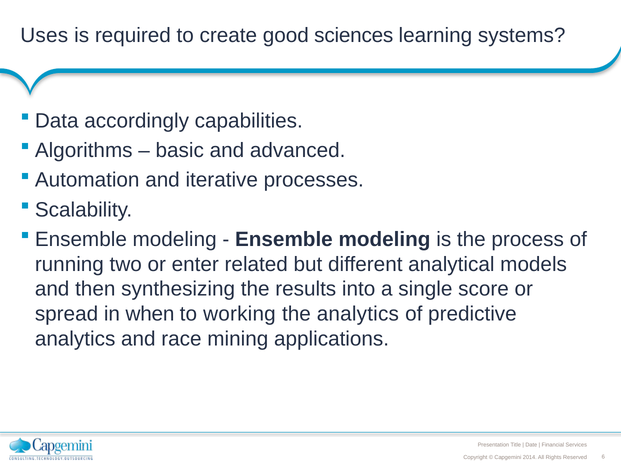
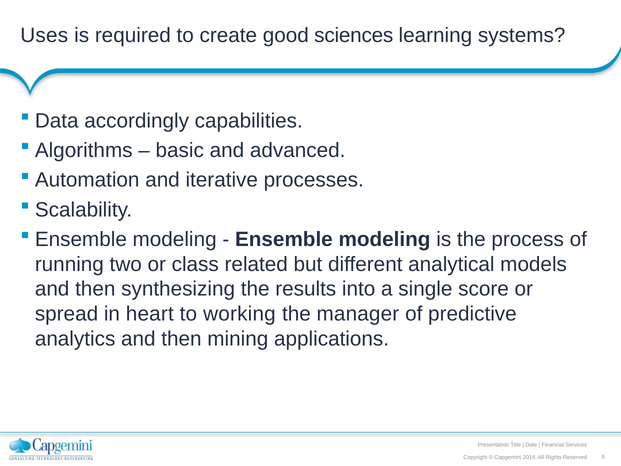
enter: enter -> class
when: when -> heart
the analytics: analytics -> manager
analytics and race: race -> then
